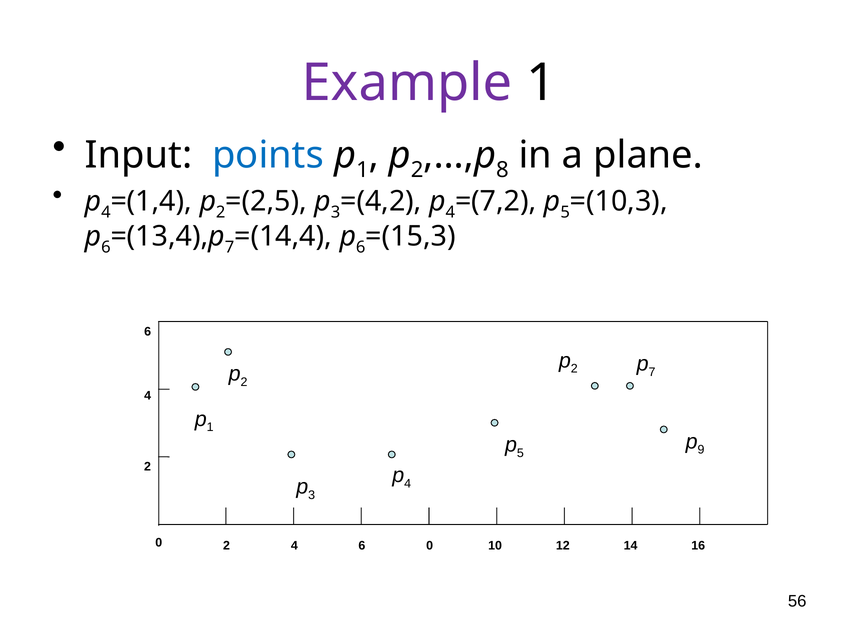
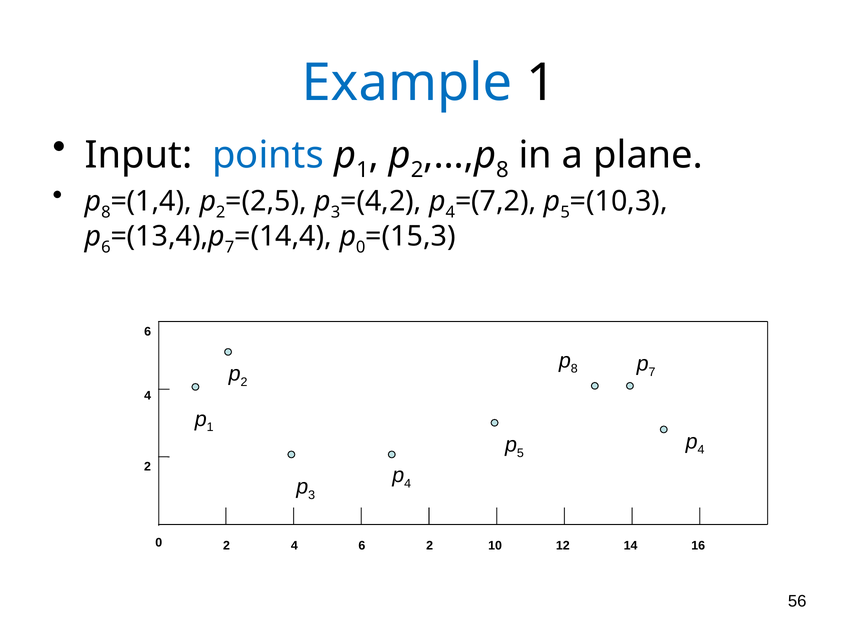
Example colour: purple -> blue
4 at (106, 213): 4 -> 8
6 at (361, 248): 6 -> 0
2 at (574, 369): 2 -> 8
9 at (701, 450): 9 -> 4
0 at (430, 546): 0 -> 2
